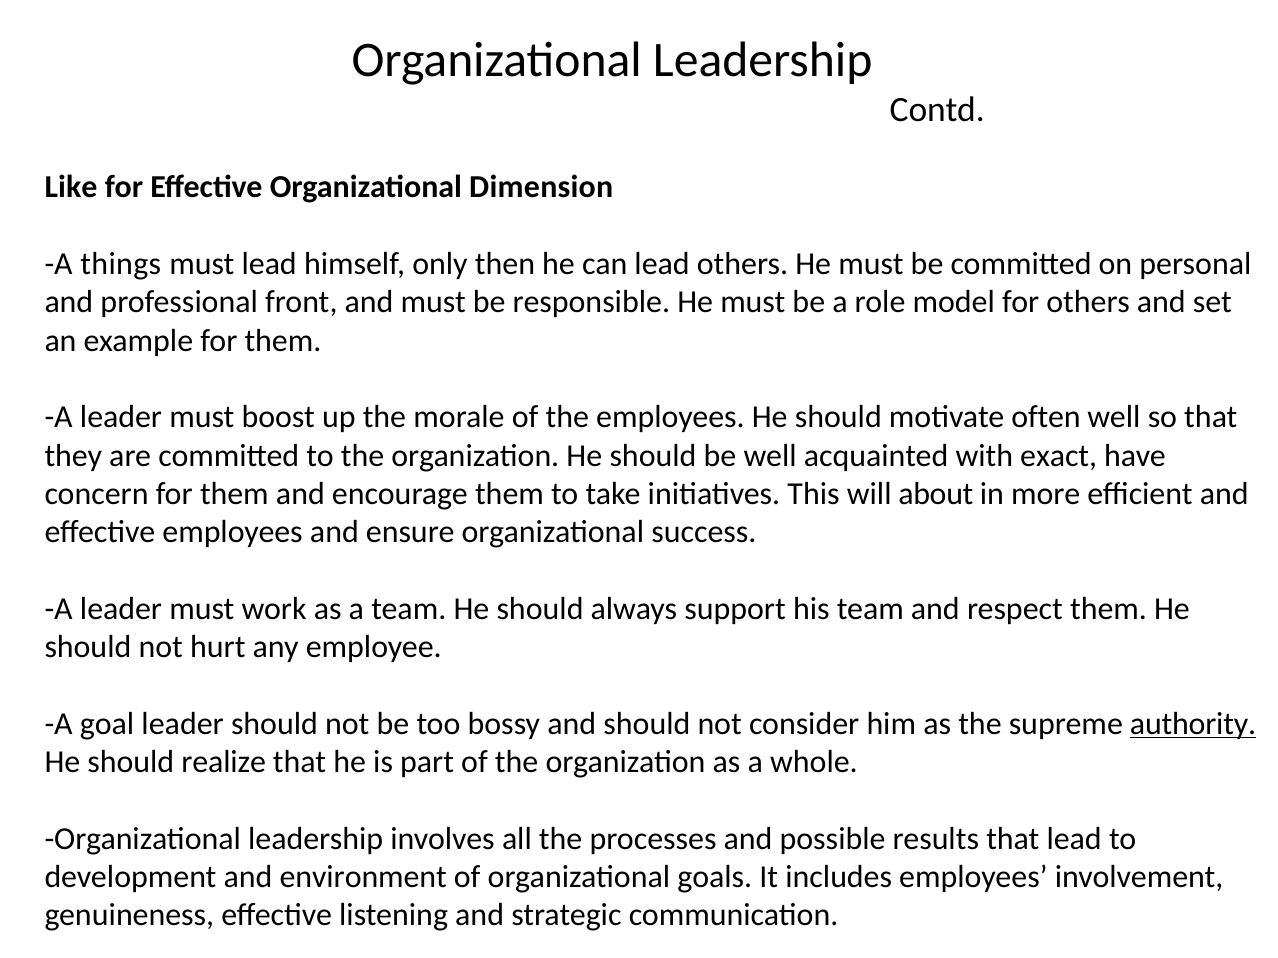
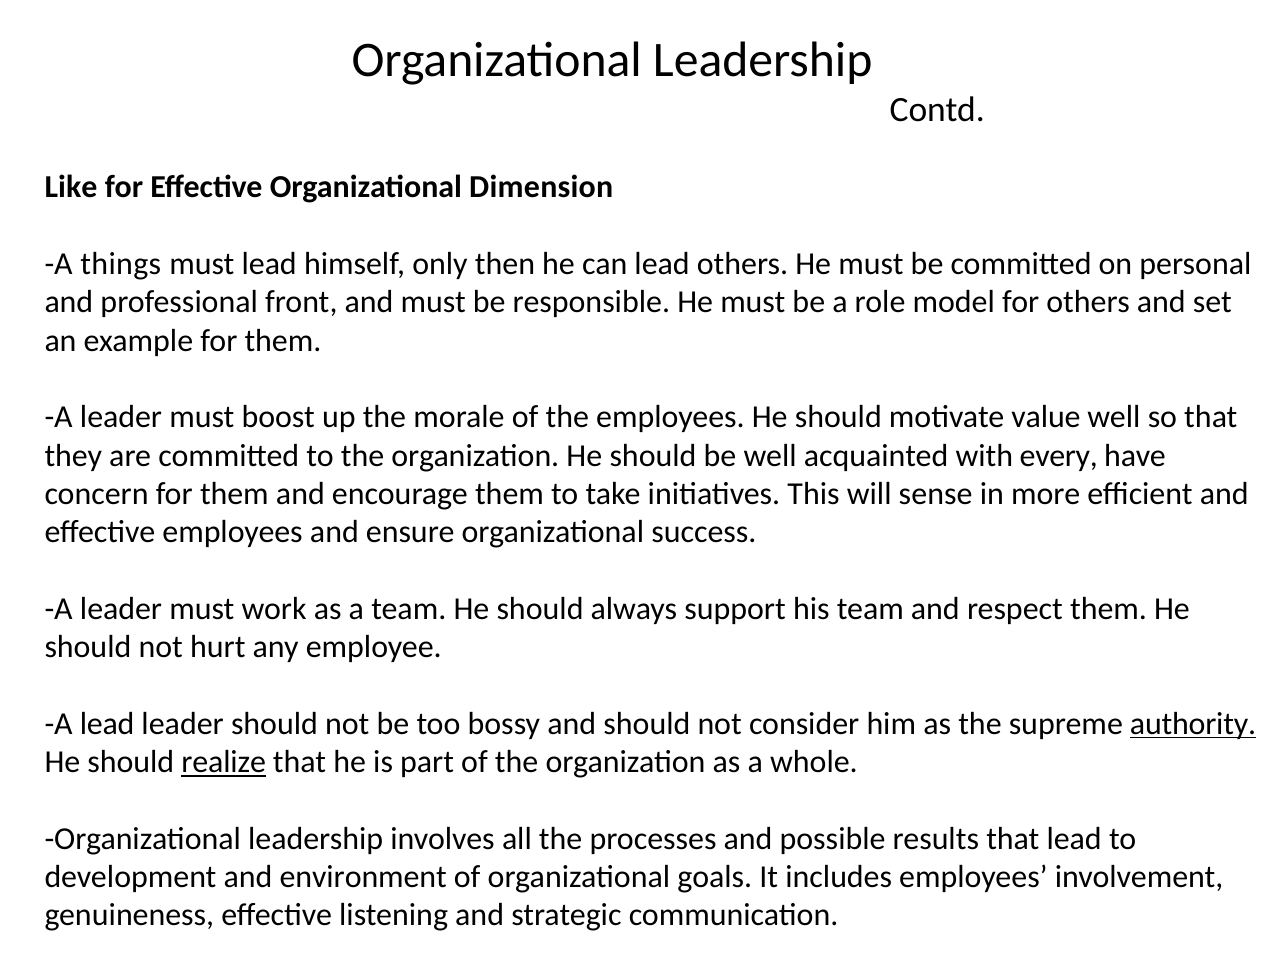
often: often -> value
exact: exact -> every
about: about -> sense
A goal: goal -> lead
realize underline: none -> present
